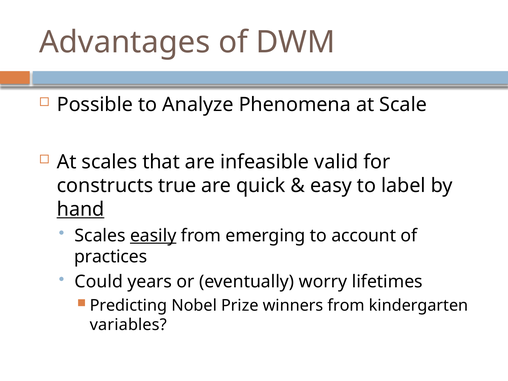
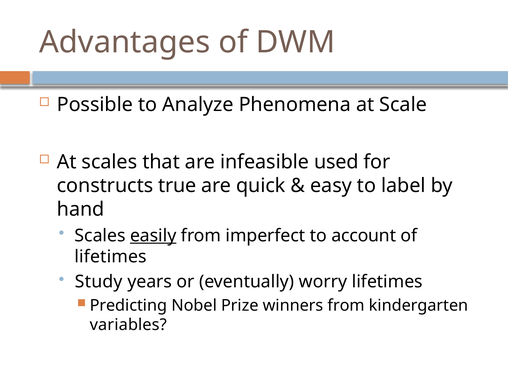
valid: valid -> used
hand underline: present -> none
emerging: emerging -> imperfect
practices at (111, 257): practices -> lifetimes
Could: Could -> Study
